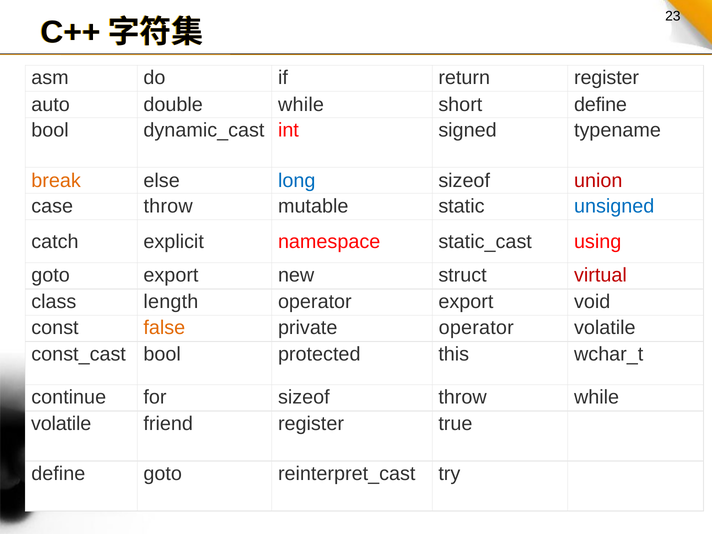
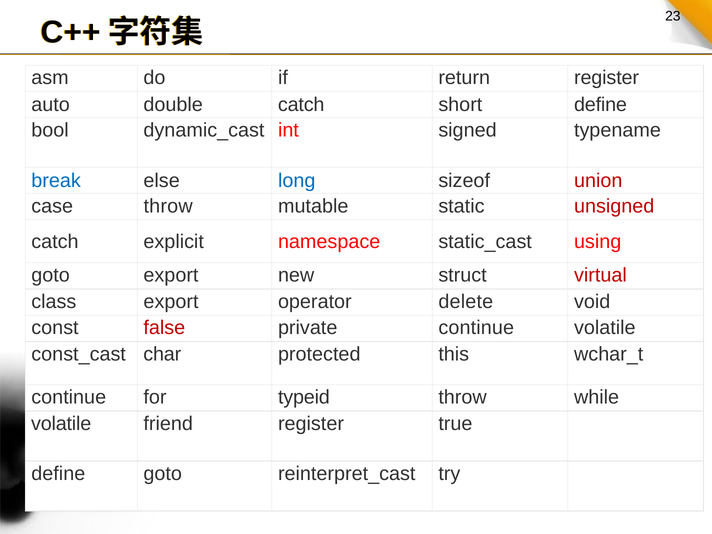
double while: while -> catch
break colour: orange -> blue
unsigned colour: blue -> red
class length: length -> export
operator export: export -> delete
false colour: orange -> red
private operator: operator -> continue
bool at (162, 354): bool -> char
for sizeof: sizeof -> typeid
